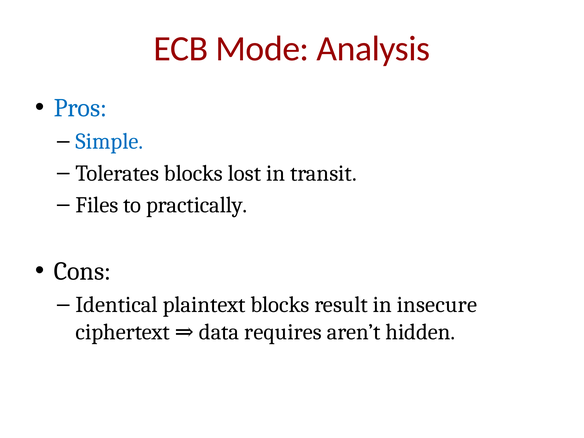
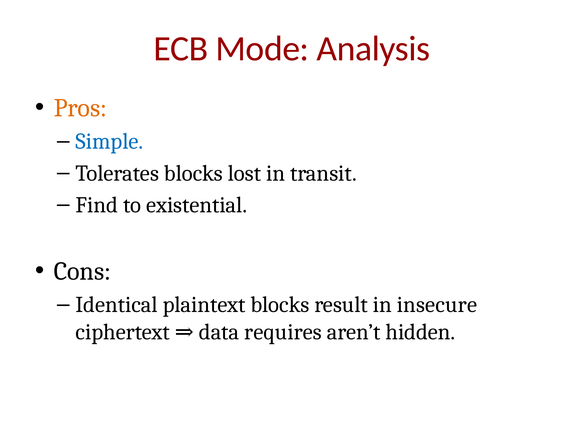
Pros colour: blue -> orange
Files: Files -> Find
practically: practically -> existential
